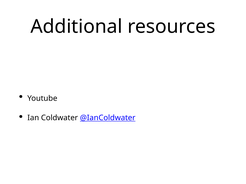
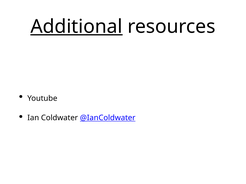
Additional underline: none -> present
